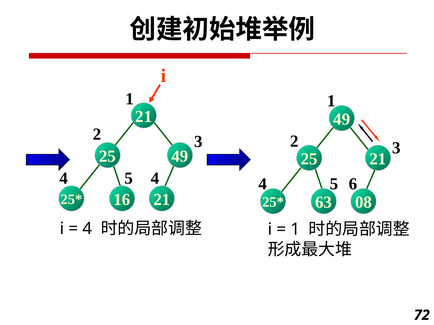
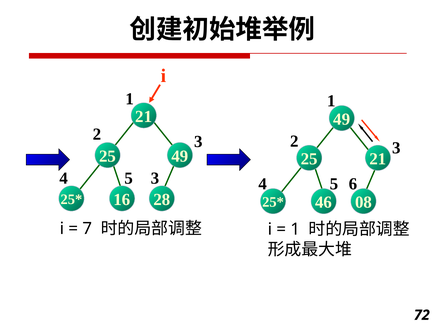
4 at (155, 179): 4 -> 3
16 21: 21 -> 28
63: 63 -> 46
4 at (87, 229): 4 -> 7
